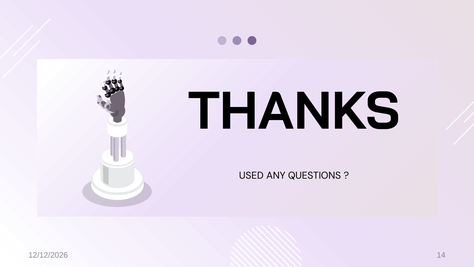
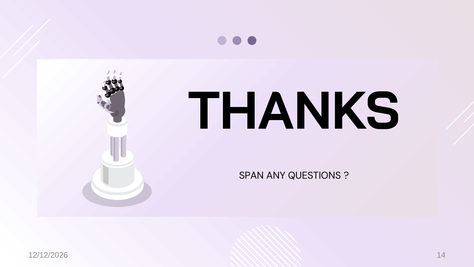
USED: USED -> SPAN
